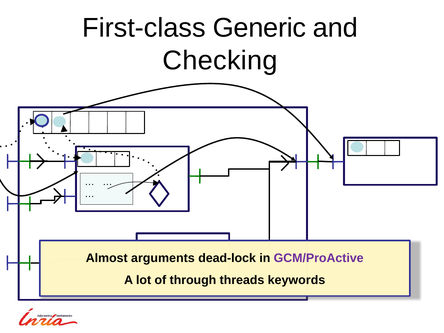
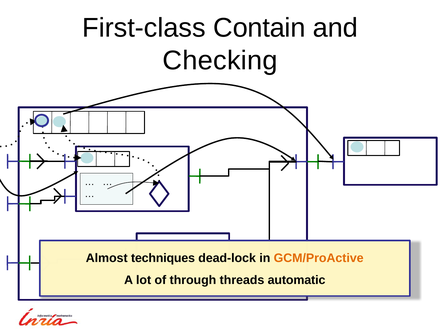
Generic: Generic -> Contain
arguments: arguments -> techniques
GCM/ProActive colour: purple -> orange
keywords: keywords -> automatic
